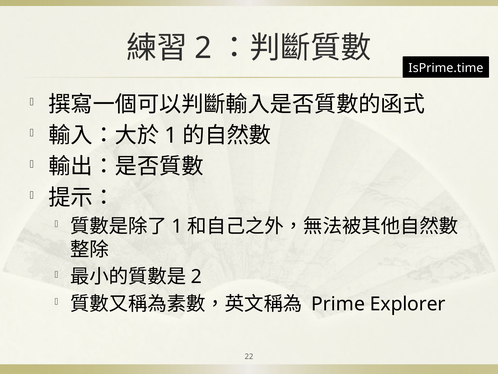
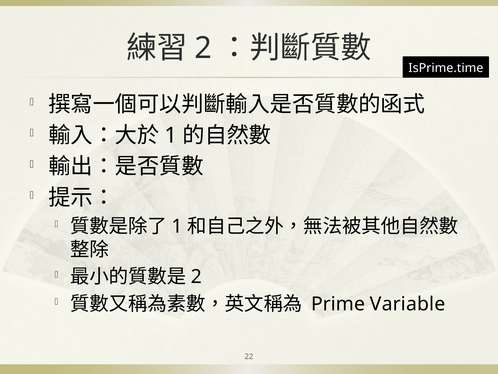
Explorer: Explorer -> Variable
